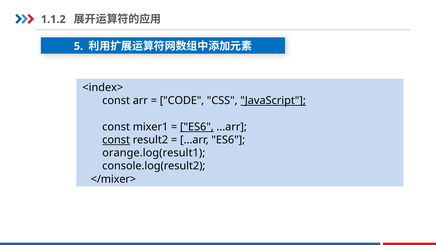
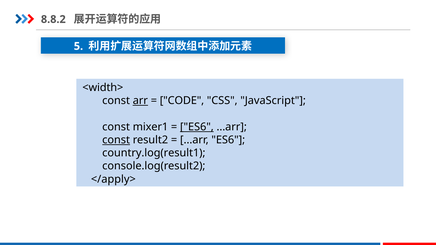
1.1.2: 1.1.2 -> 8.8.2
<index>: <index> -> <width>
arr underline: none -> present
JavaScript underline: present -> none
orange.log(result1: orange.log(result1 -> country.log(result1
</mixer>: </mixer> -> </apply>
